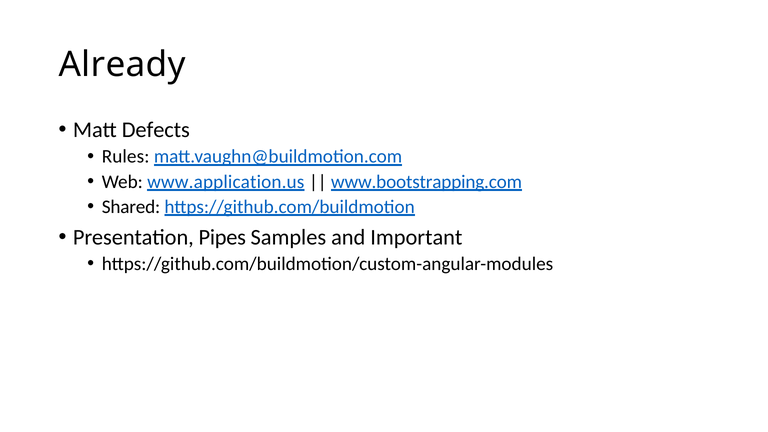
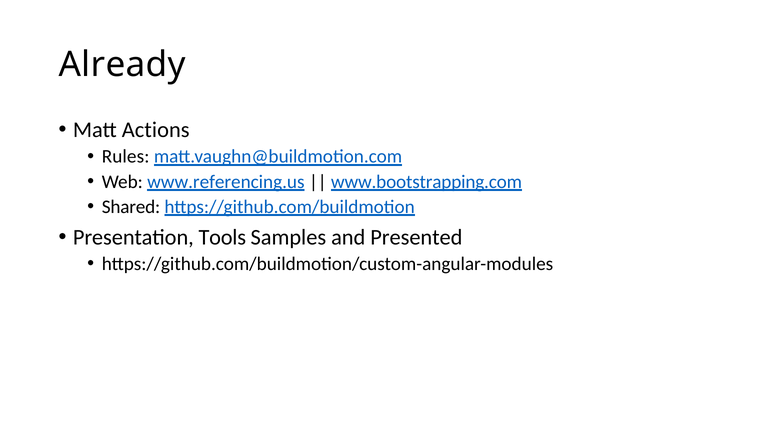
Defects: Defects -> Actions
www.application.us: www.application.us -> www.referencing.us
Pipes: Pipes -> Tools
Important: Important -> Presented
